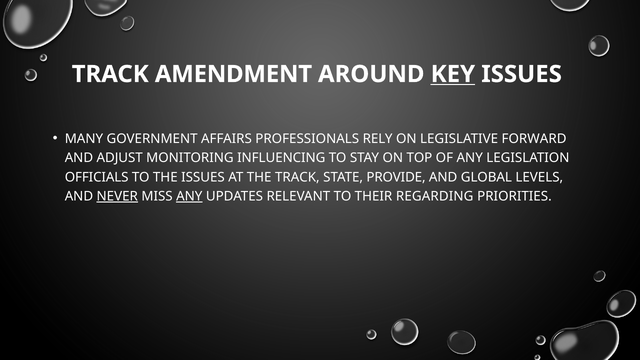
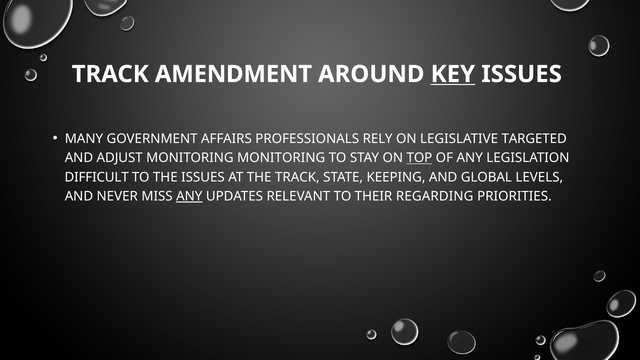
FORWARD: FORWARD -> TARGETED
MONITORING INFLUENCING: INFLUENCING -> MONITORING
TOP underline: none -> present
OFFICIALS: OFFICIALS -> DIFFICULT
PROVIDE: PROVIDE -> KEEPING
NEVER underline: present -> none
